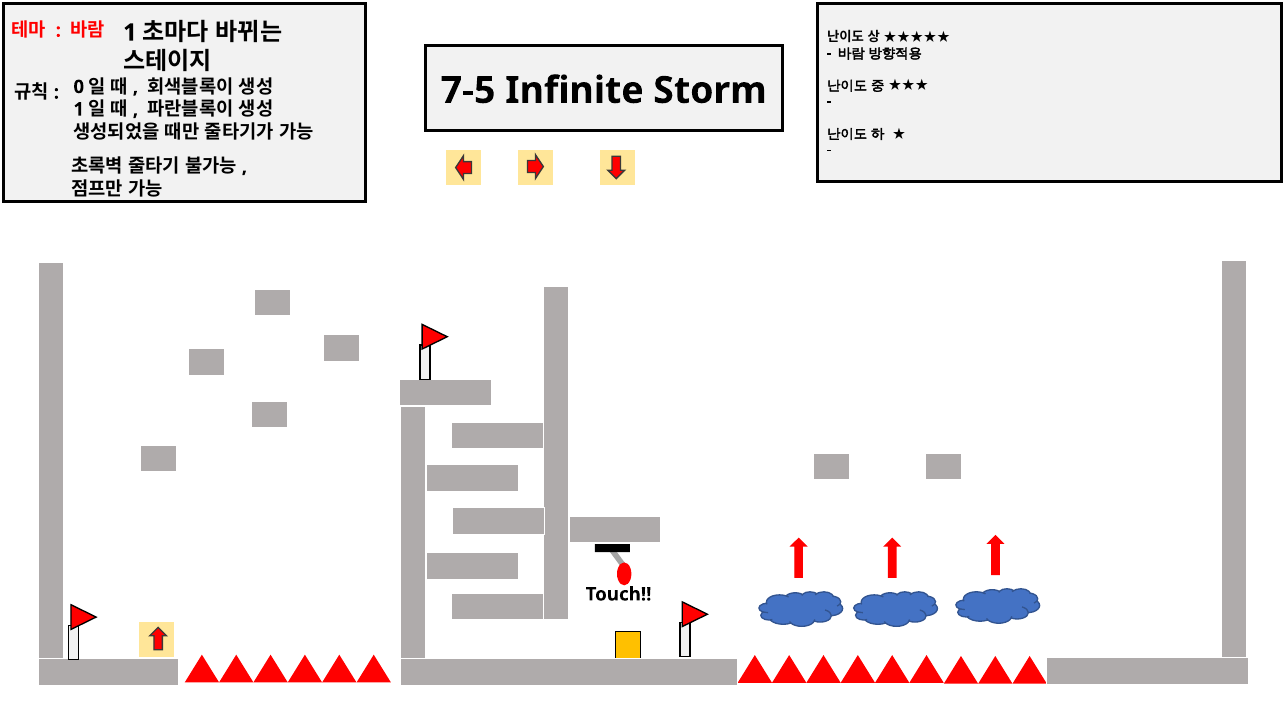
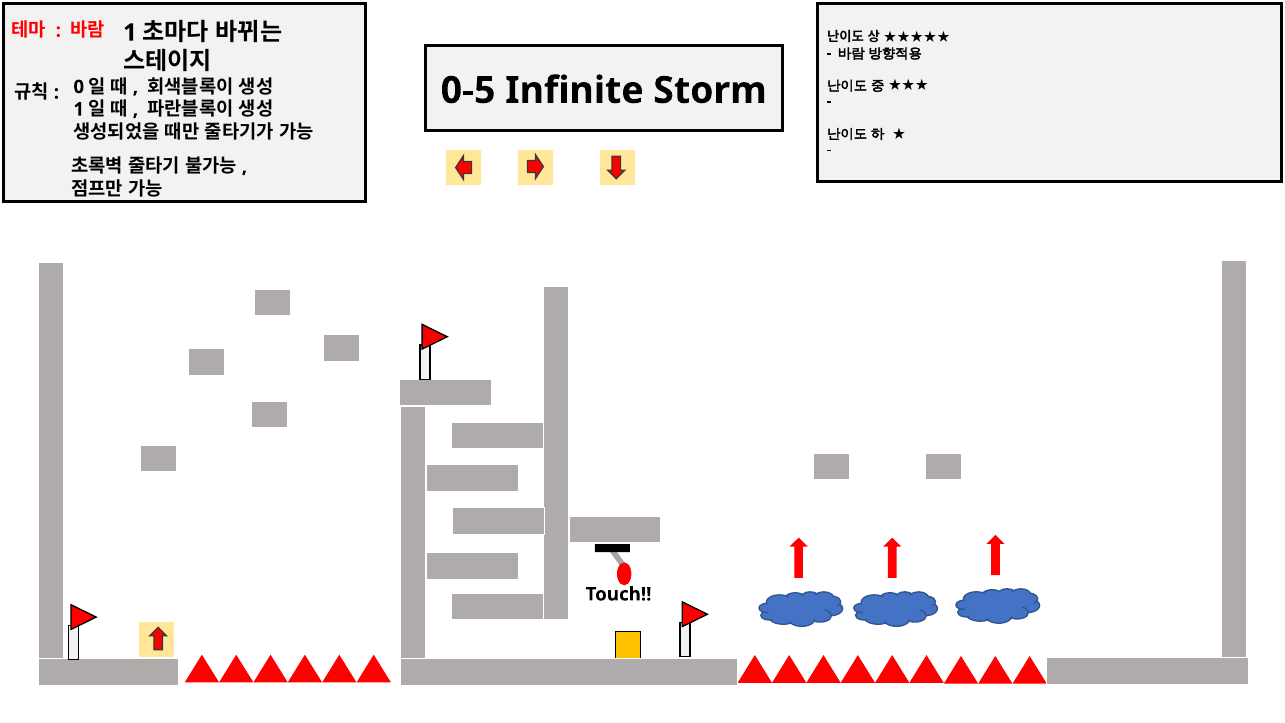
7-5: 7-5 -> 0-5
